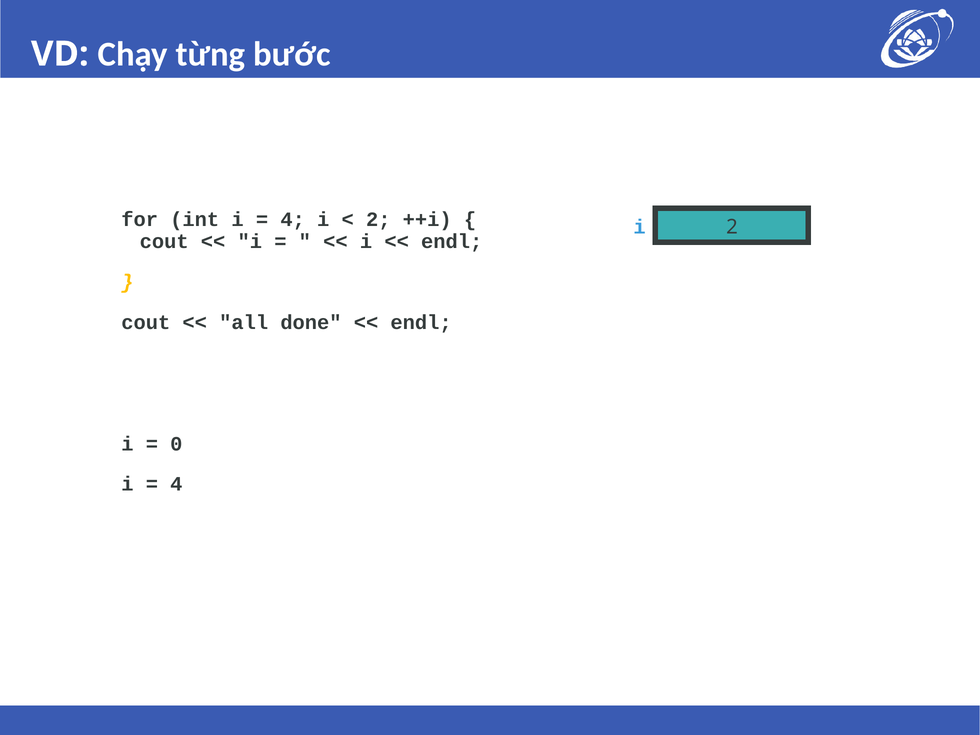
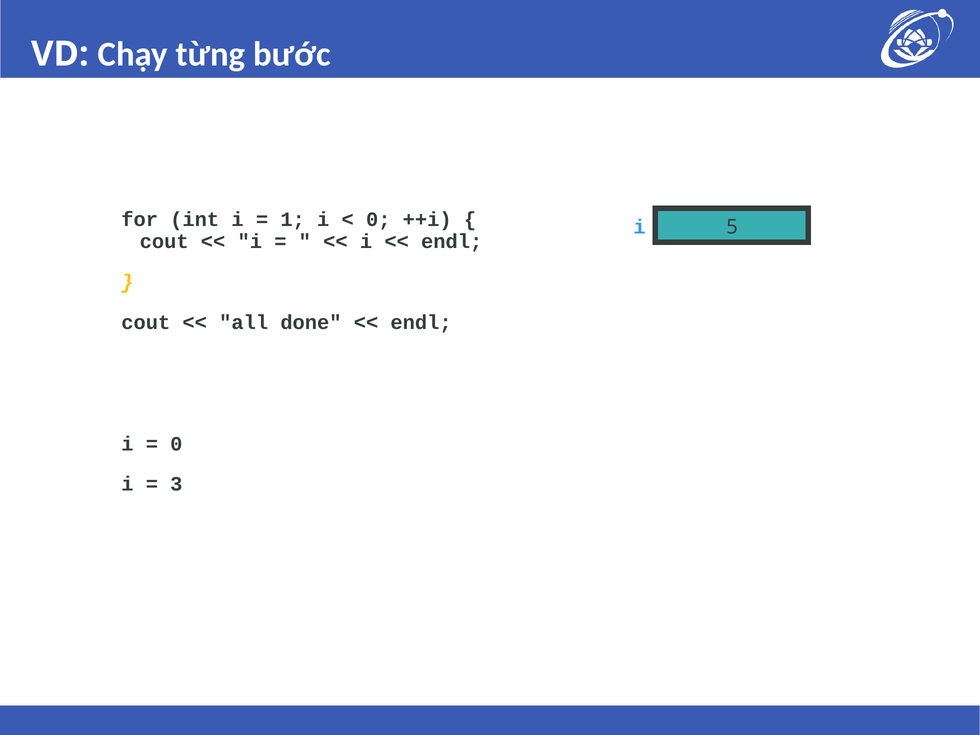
4 at (293, 220): 4 -> 1
2 at (378, 220): 2 -> 0
i 2: 2 -> 5
4 at (176, 484): 4 -> 3
